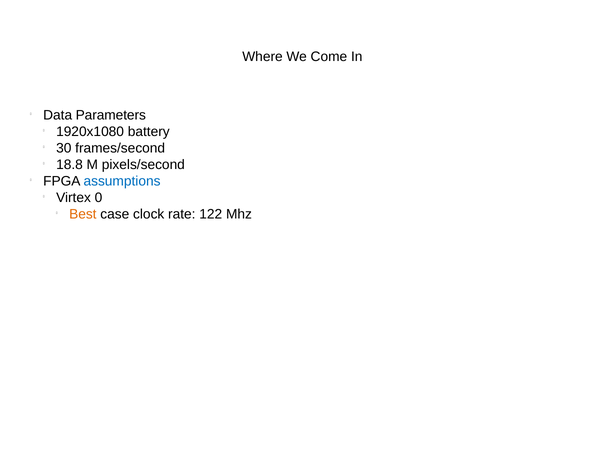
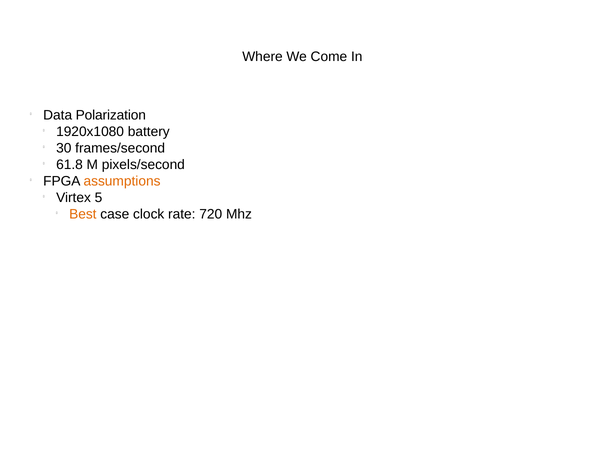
Parameters: Parameters -> Polarization
18.8: 18.8 -> 61.8
assumptions colour: blue -> orange
0: 0 -> 5
122: 122 -> 720
